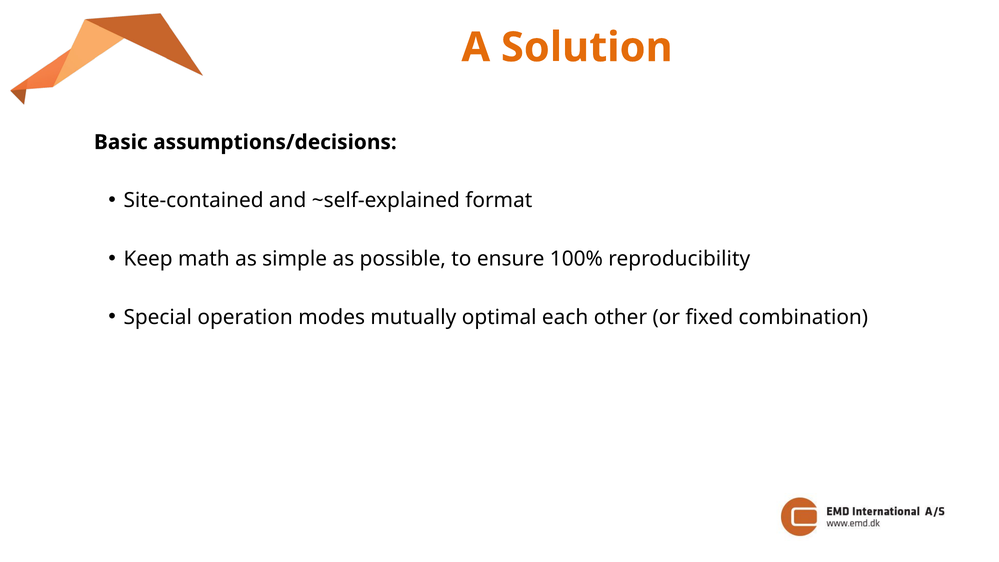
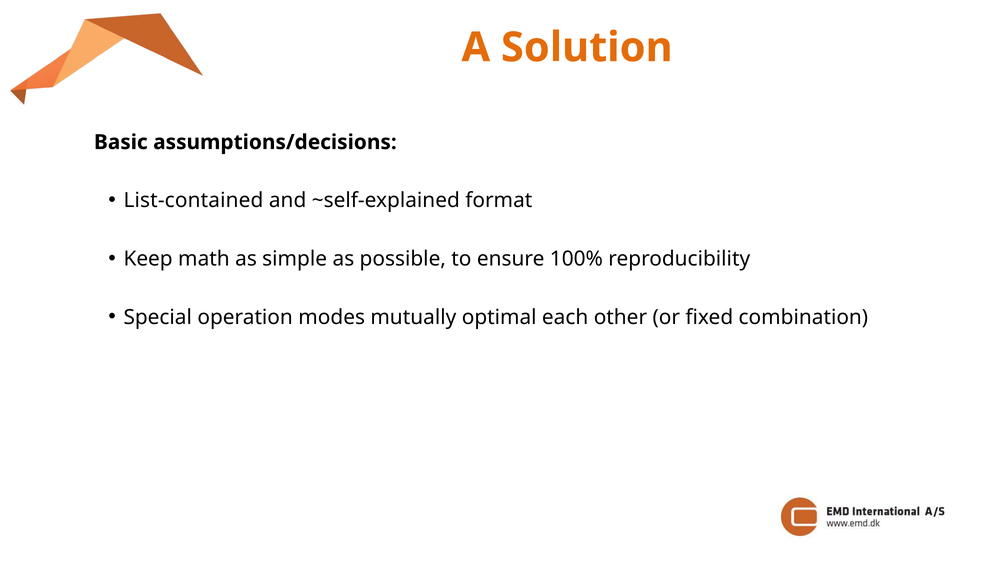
Site-contained: Site-contained -> List-contained
